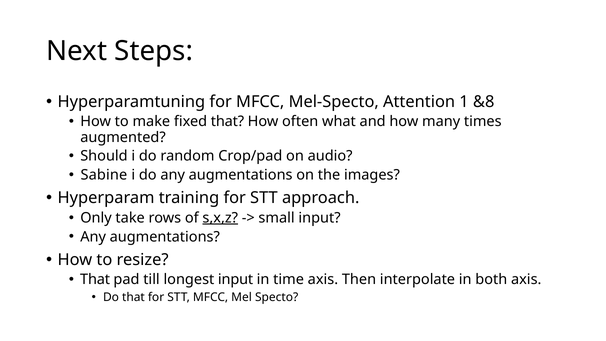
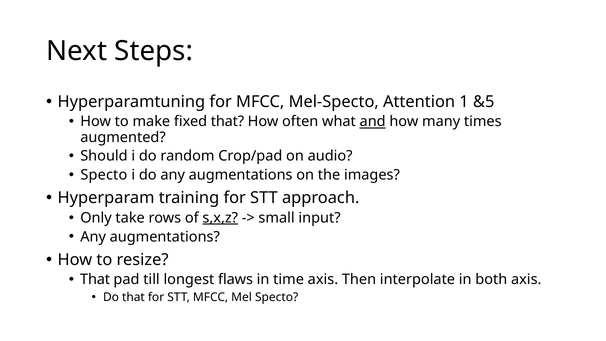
&8: &8 -> &5
and underline: none -> present
Sabine at (104, 175): Sabine -> Specto
longest input: input -> flaws
